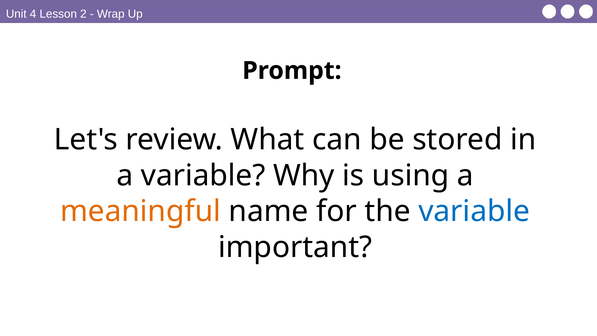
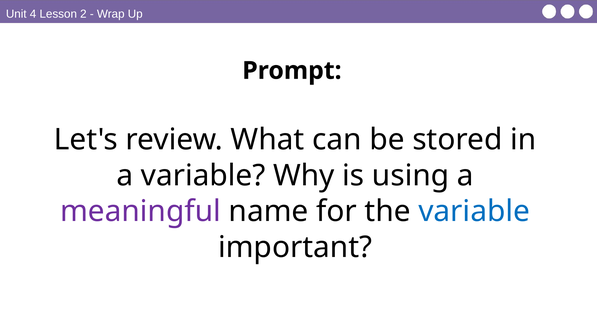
meaningful colour: orange -> purple
